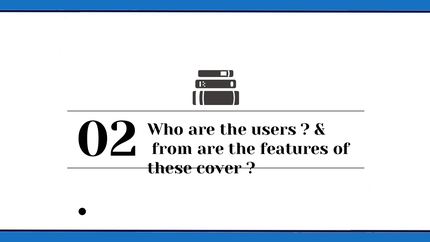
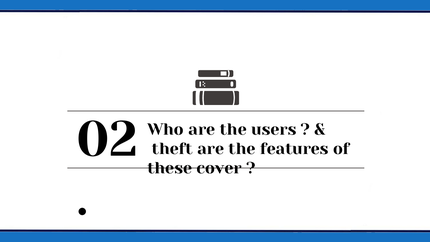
from: from -> theft
